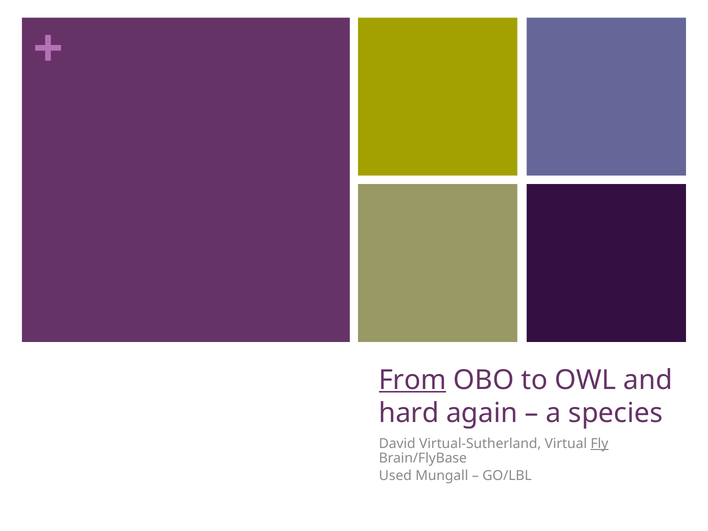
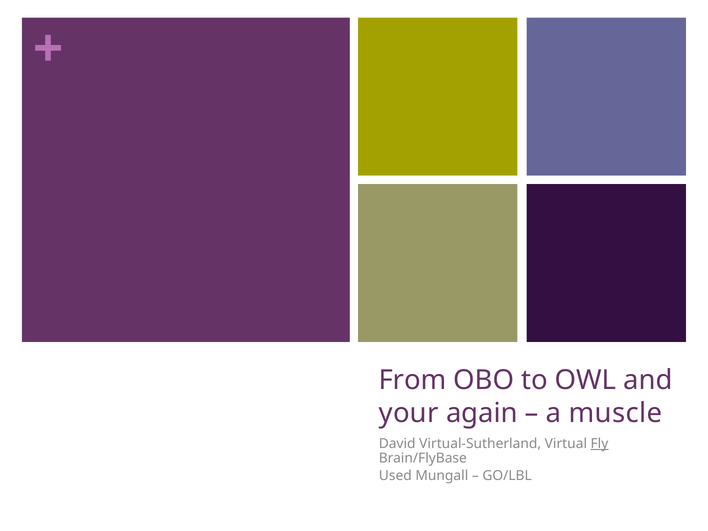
From underline: present -> none
hard: hard -> your
species: species -> muscle
